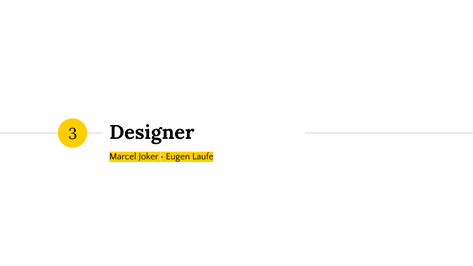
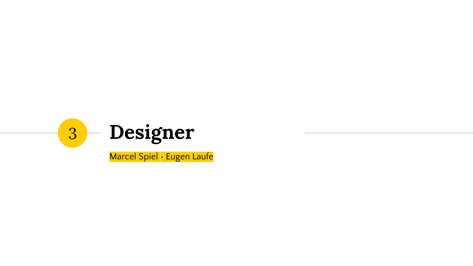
Joker: Joker -> Spiel
